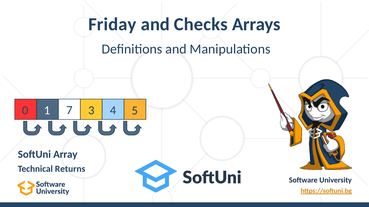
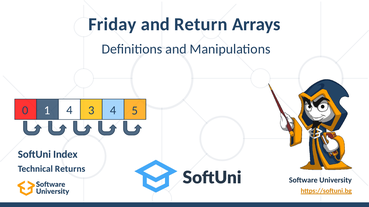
Checks: Checks -> Return
1 7: 7 -> 4
Array: Array -> Index
